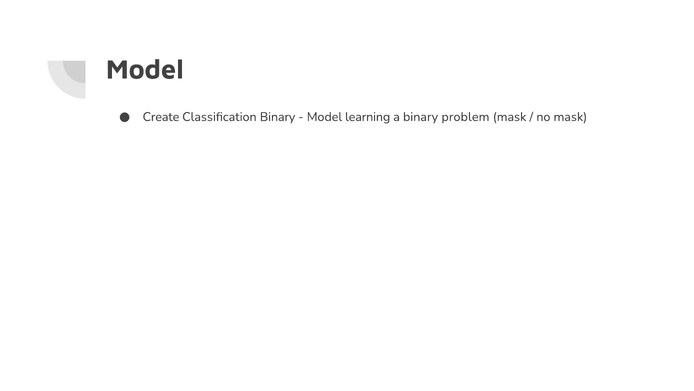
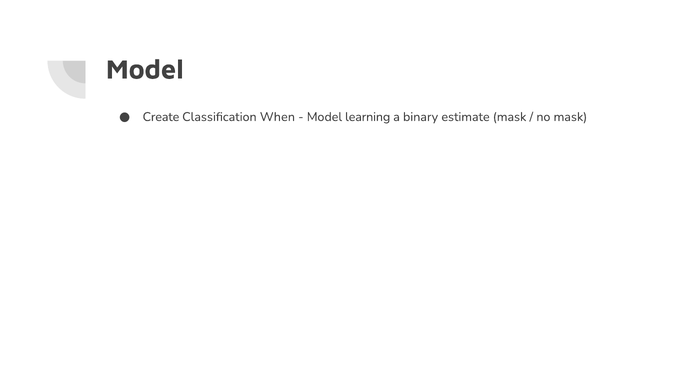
Classification Binary: Binary -> When
problem: problem -> estimate
